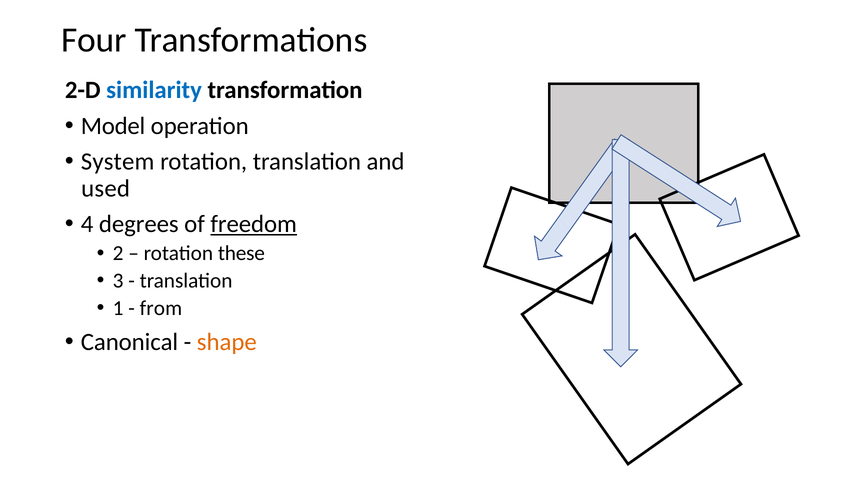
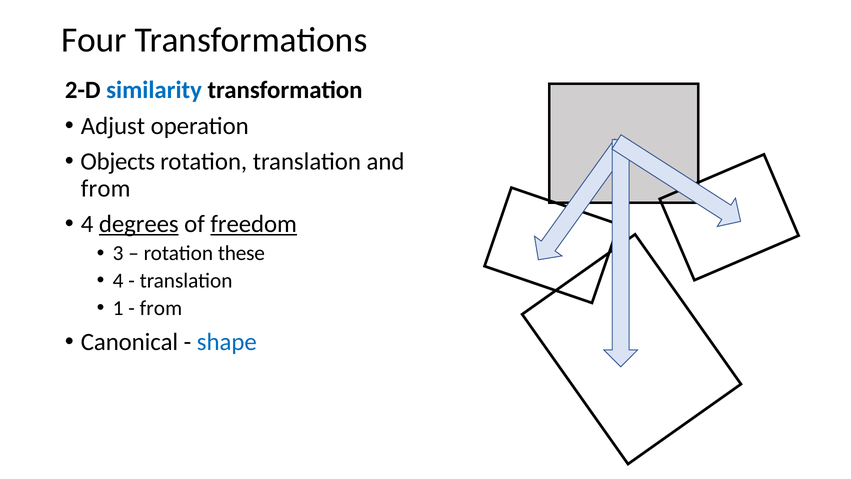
Model: Model -> Adjust
System: System -> Objects
used at (106, 188): used -> from
degrees underline: none -> present
2: 2 -> 3
3 at (118, 281): 3 -> 4
shape colour: orange -> blue
